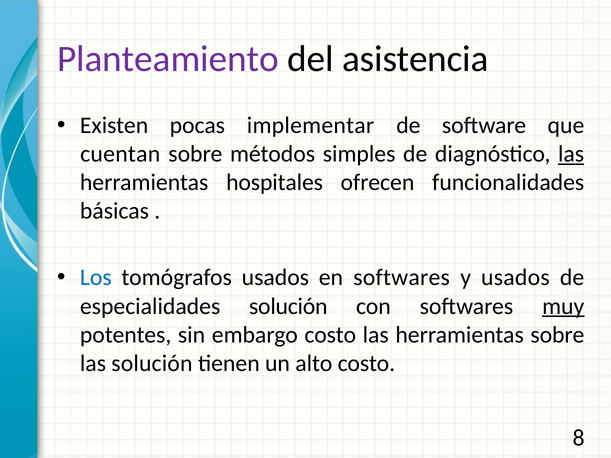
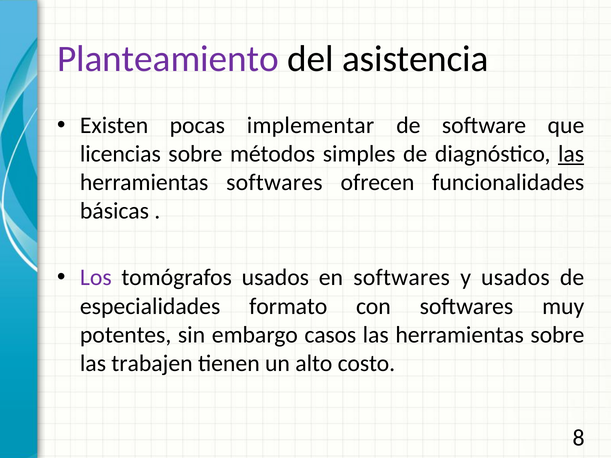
cuentan: cuentan -> licencias
herramientas hospitales: hospitales -> softwares
Los colour: blue -> purple
especialidades solución: solución -> formato
muy underline: present -> none
embargo costo: costo -> casos
las solución: solución -> trabajen
